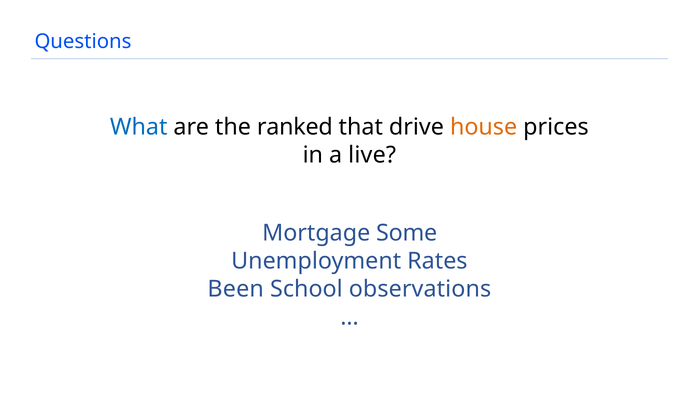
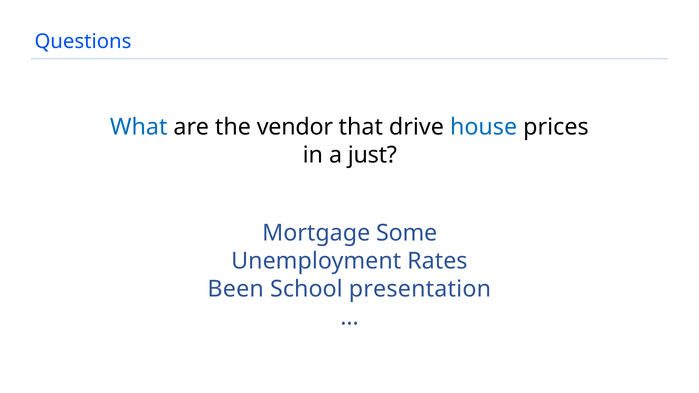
ranked: ranked -> vendor
house colour: orange -> blue
live: live -> just
observations: observations -> presentation
